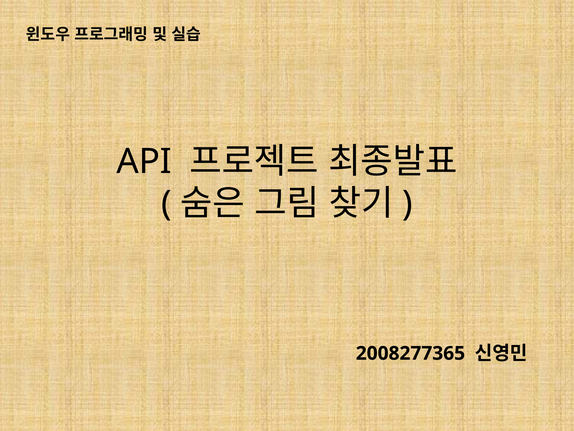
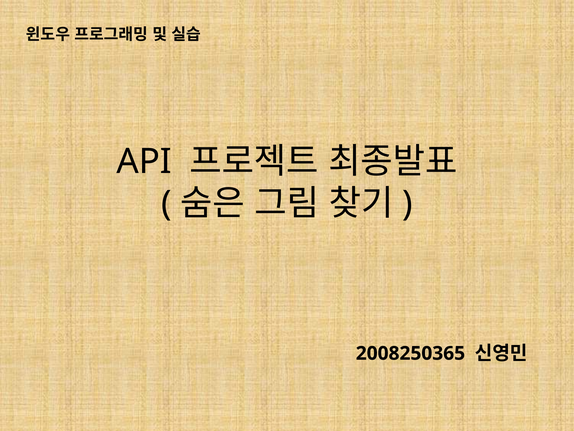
2008277365: 2008277365 -> 2008250365
